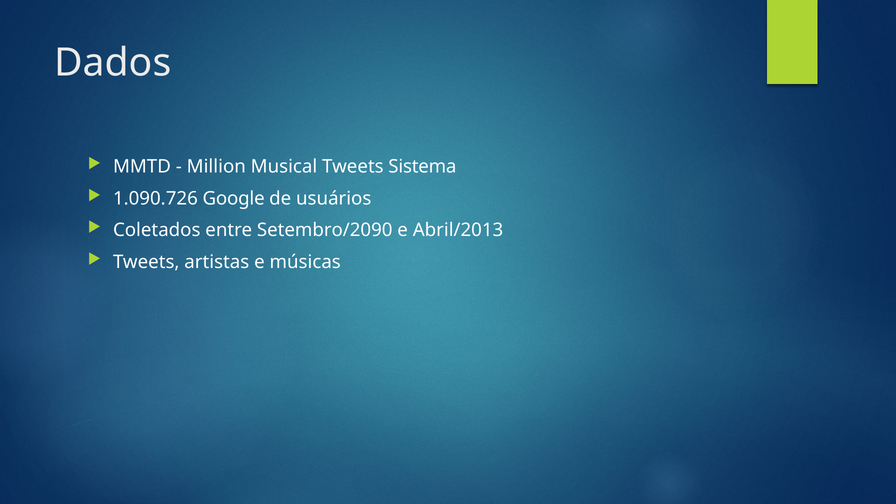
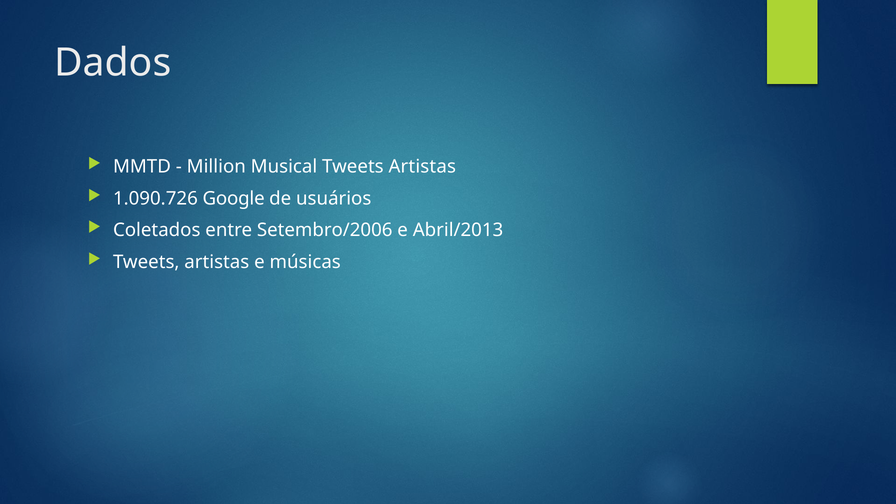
Musical Tweets Sistema: Sistema -> Artistas
Setembro/2090: Setembro/2090 -> Setembro/2006
